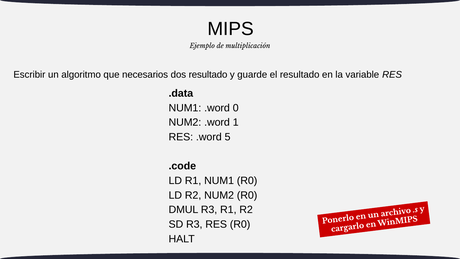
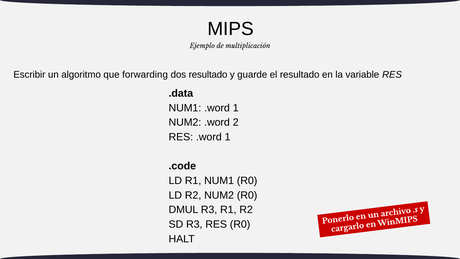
necesarios: necesarios -> forwarding
NUM1 .word 0: 0 -> 1
1: 1 -> 2
RES .word 5: 5 -> 1
